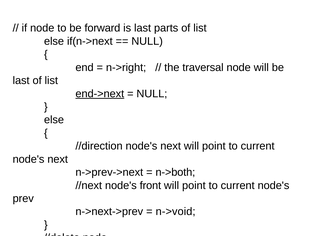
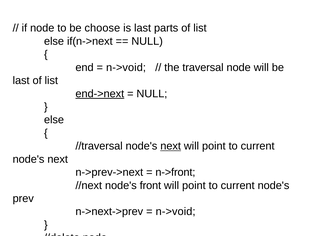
forward: forward -> choose
n->right at (126, 67): n->right -> n->void
//direction: //direction -> //traversal
next at (171, 146) underline: none -> present
n->both: n->both -> n->front
